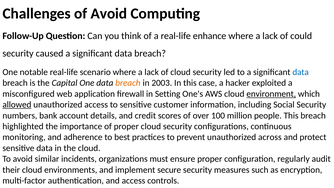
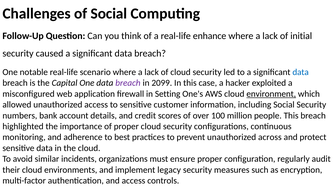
of Avoid: Avoid -> Social
could: could -> initial
breach at (128, 83) colour: orange -> purple
2003: 2003 -> 2099
allowed underline: present -> none
secure: secure -> legacy
